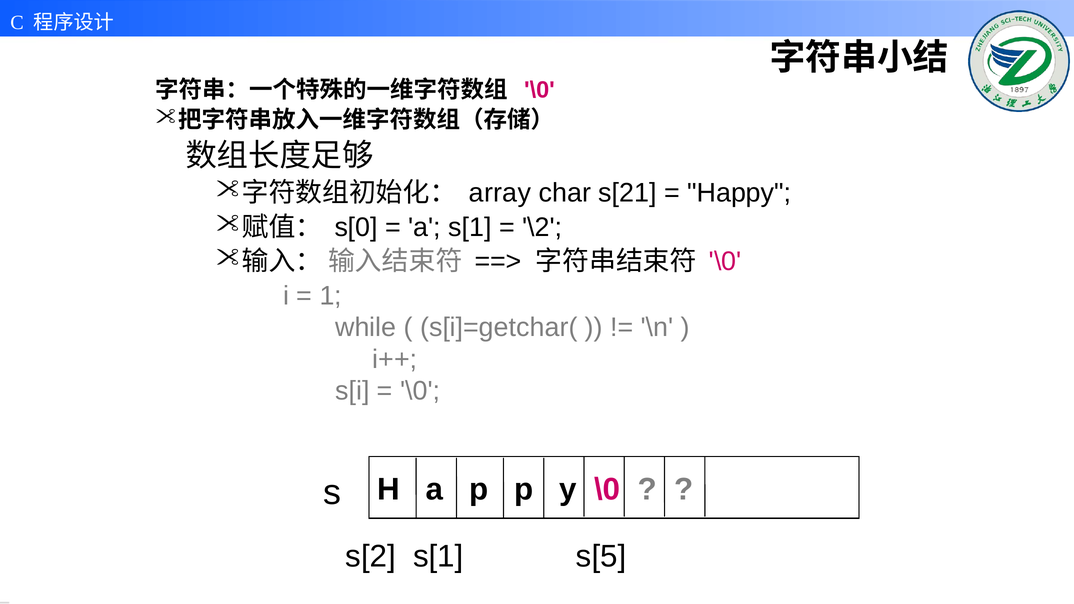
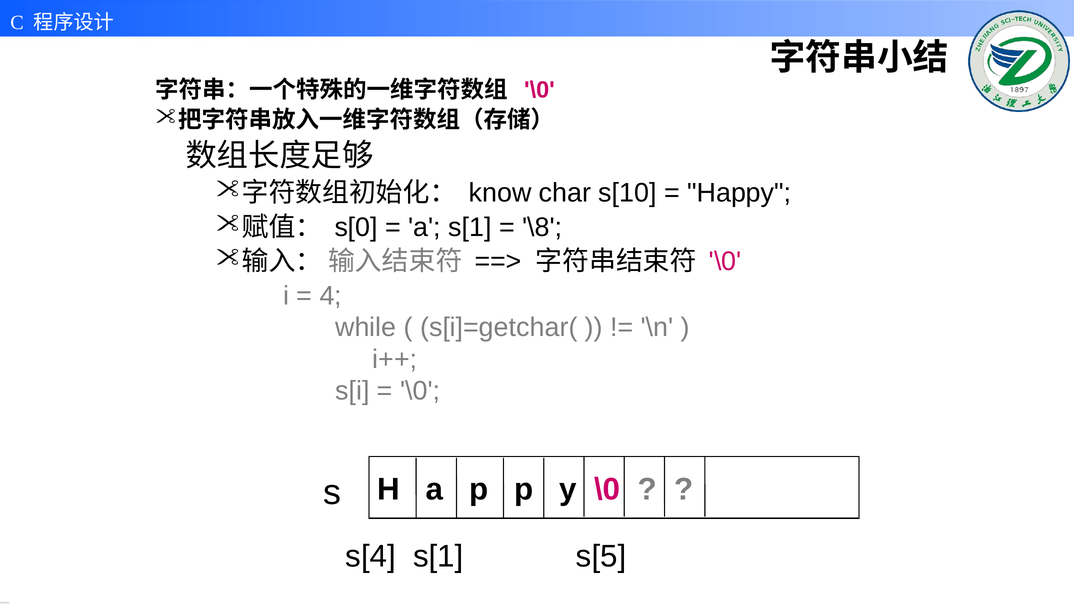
array: array -> know
s[21: s[21 -> s[10
\2: \2 -> \8
1: 1 -> 4
s[2: s[2 -> s[4
